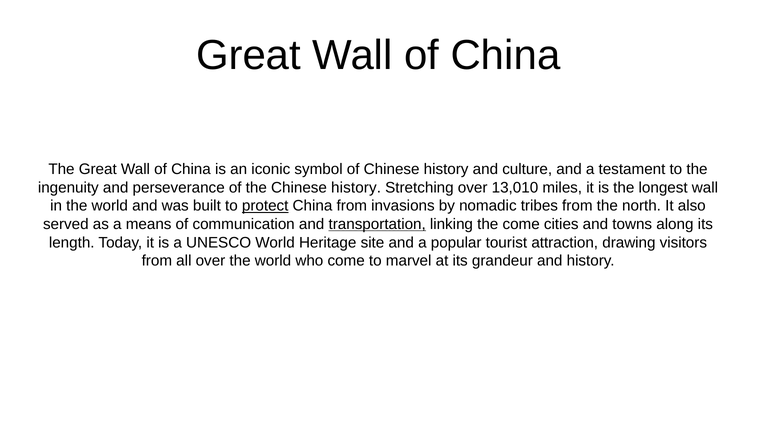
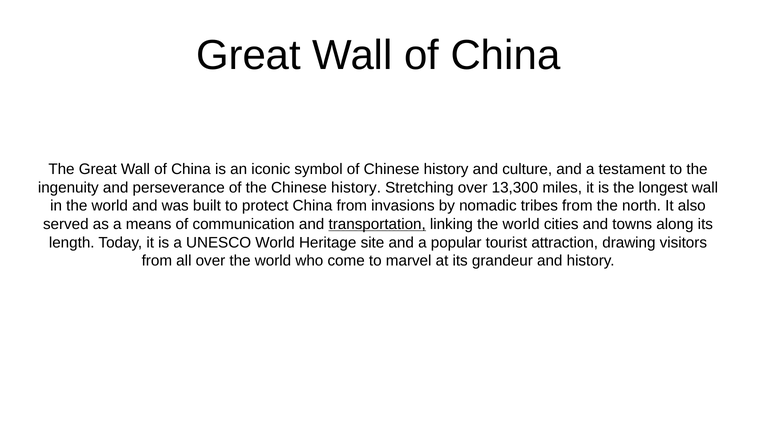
13,010: 13,010 -> 13,300
protect underline: present -> none
linking the come: come -> world
